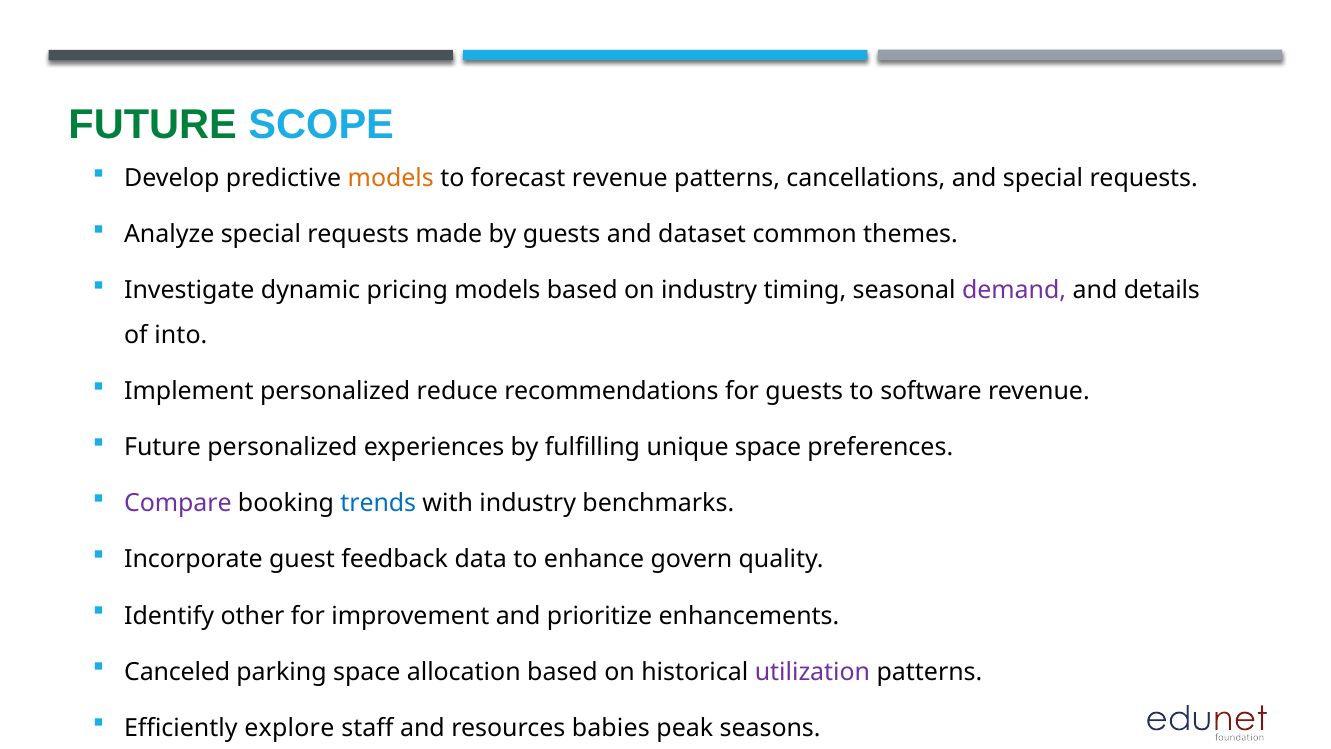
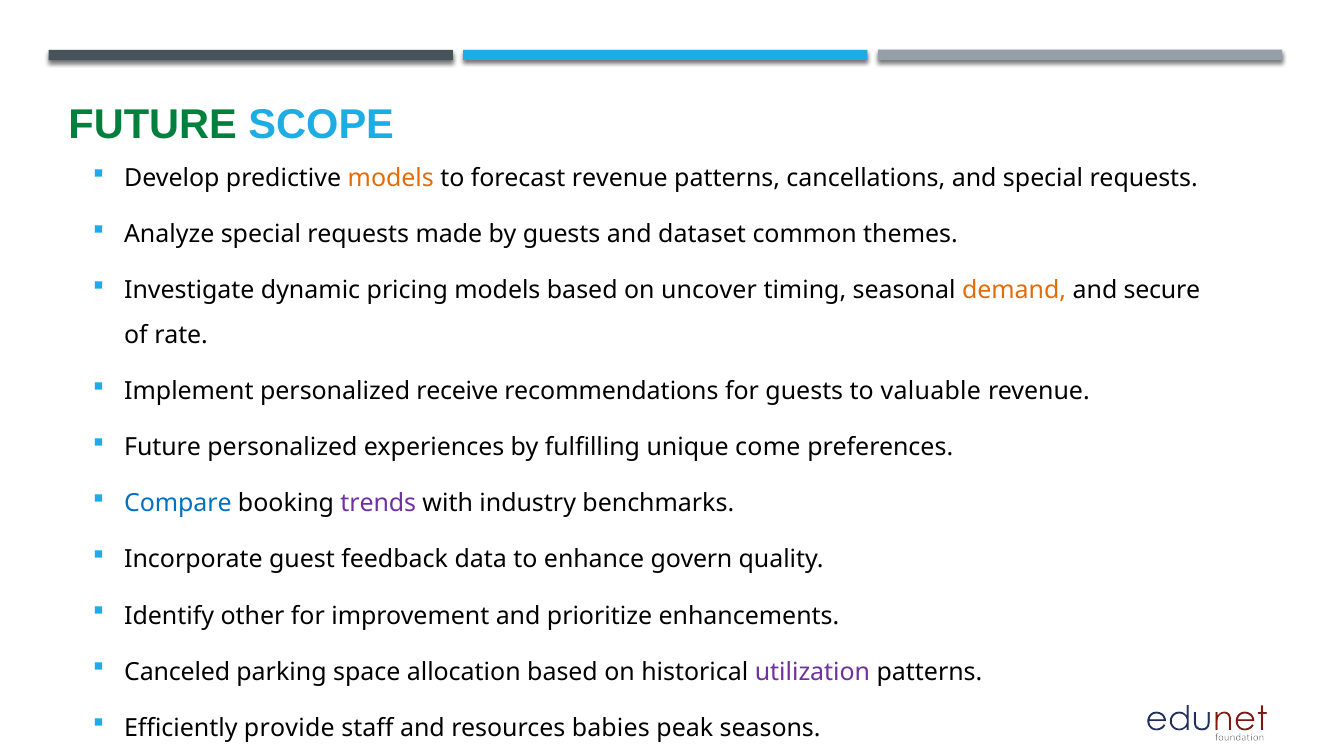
on industry: industry -> uncover
demand colour: purple -> orange
details: details -> secure
into: into -> rate
reduce: reduce -> receive
software: software -> valuable
unique space: space -> come
Compare colour: purple -> blue
trends colour: blue -> purple
explore: explore -> provide
